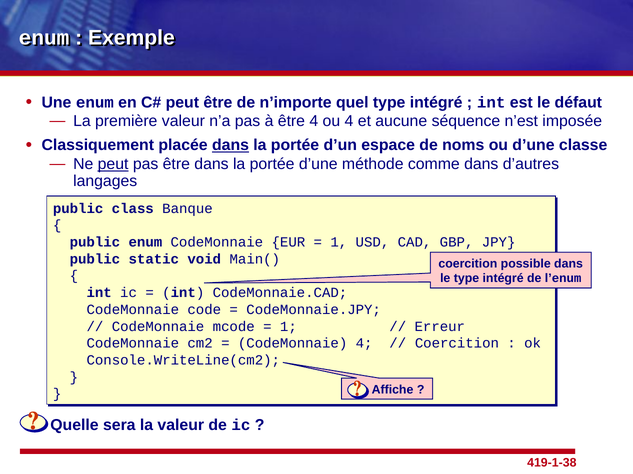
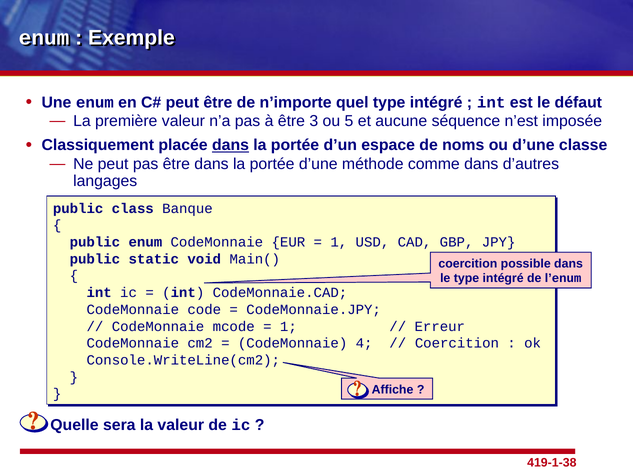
être 4: 4 -> 3
ou 4: 4 -> 5
peut at (113, 164) underline: present -> none
